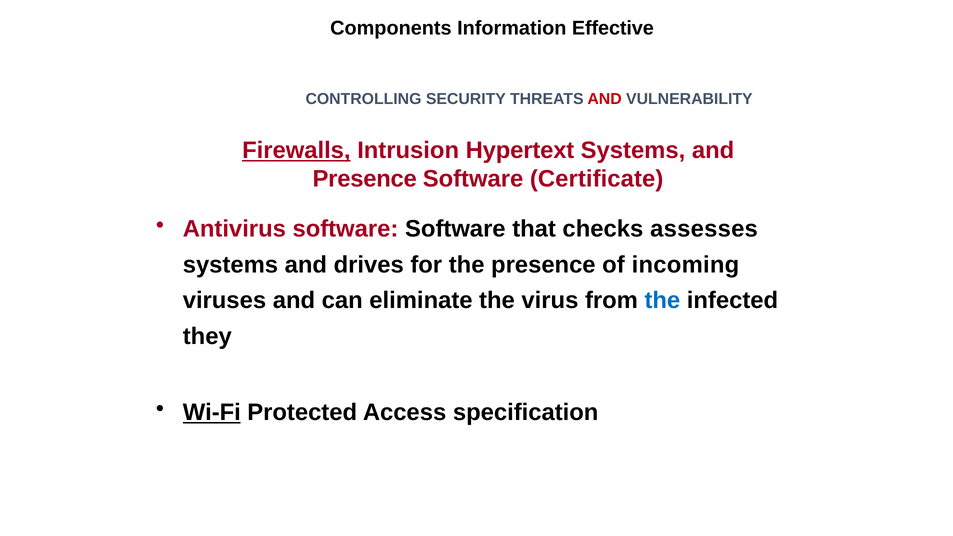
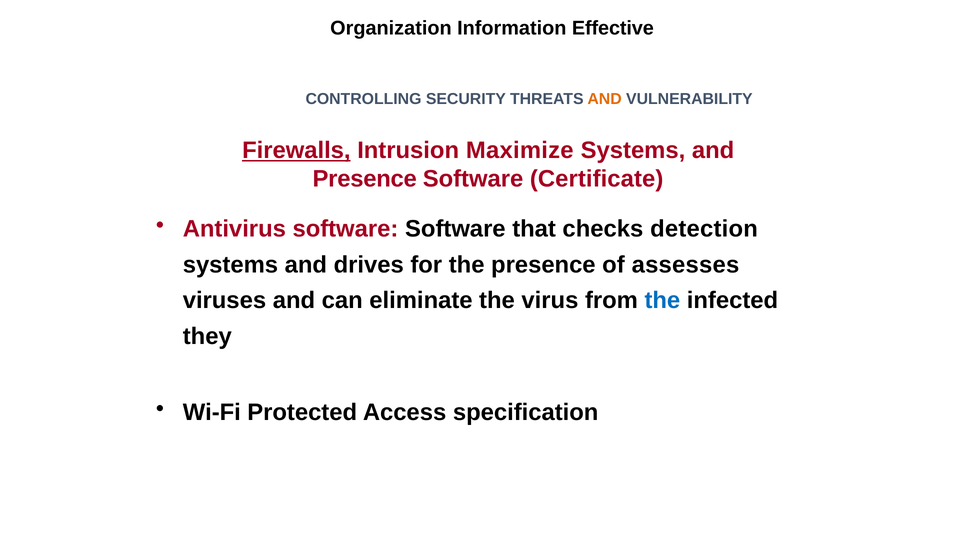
Components: Components -> Organization
AND at (605, 99) colour: red -> orange
Hypertext: Hypertext -> Maximize
assesses: assesses -> detection
incoming: incoming -> assesses
Wi-Fi underline: present -> none
